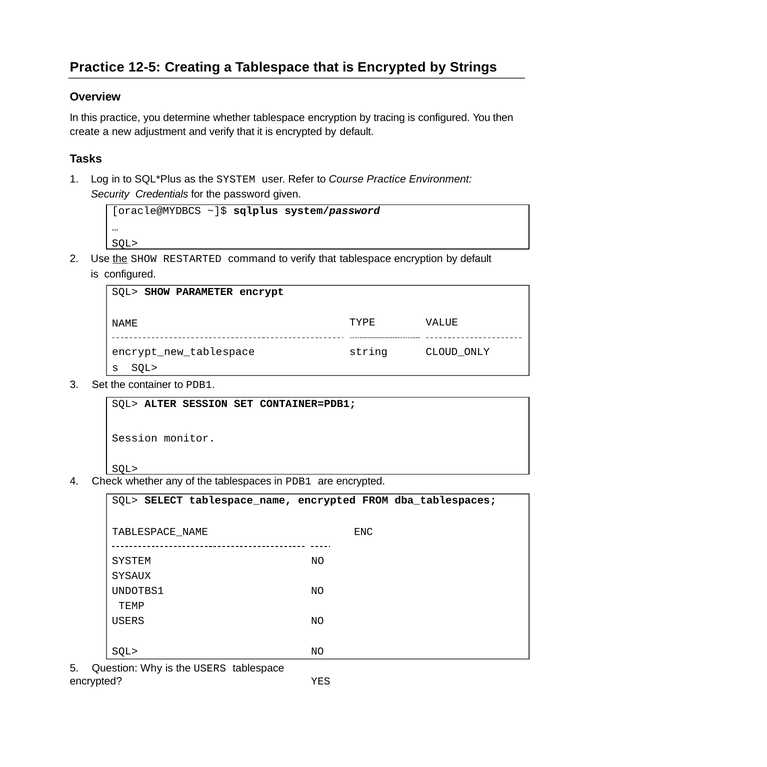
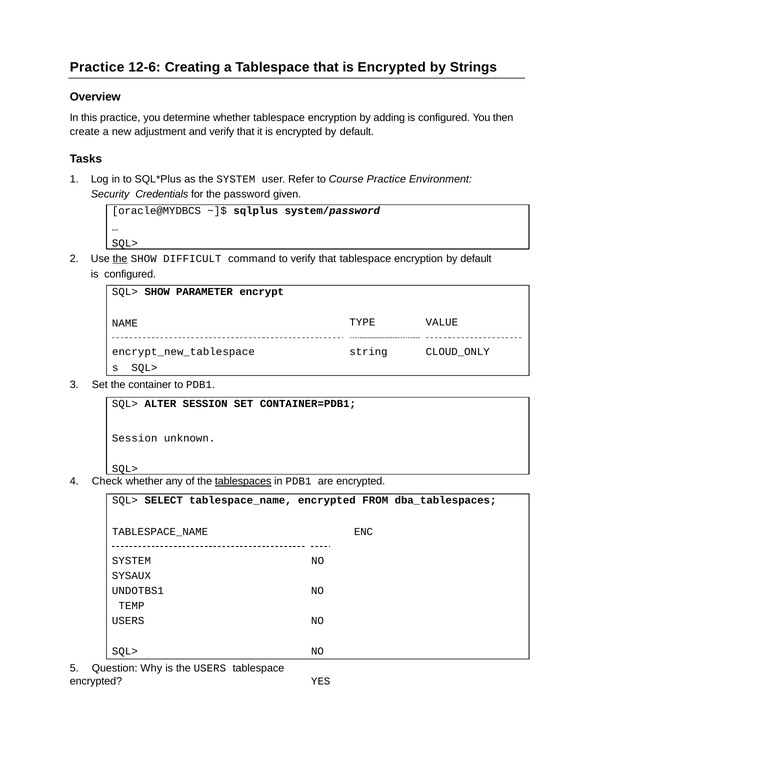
12-5: 12-5 -> 12-6
tracing: tracing -> adding
RESTARTED: RESTARTED -> DIFFICULT
monitor: monitor -> unknown
tablespaces underline: none -> present
